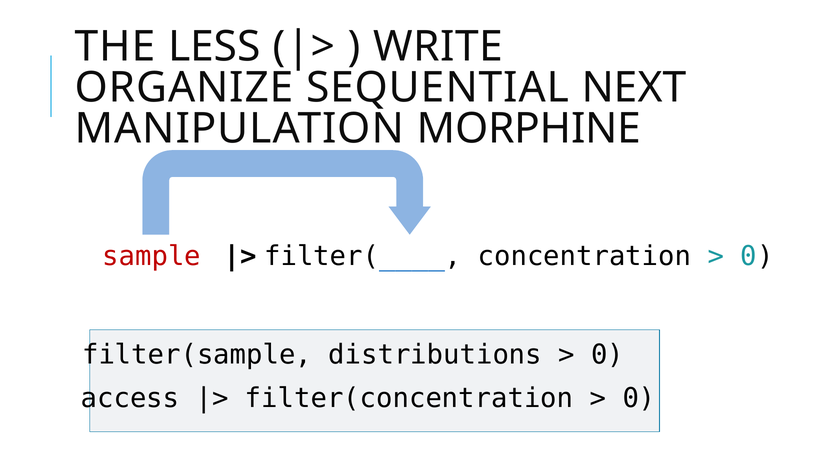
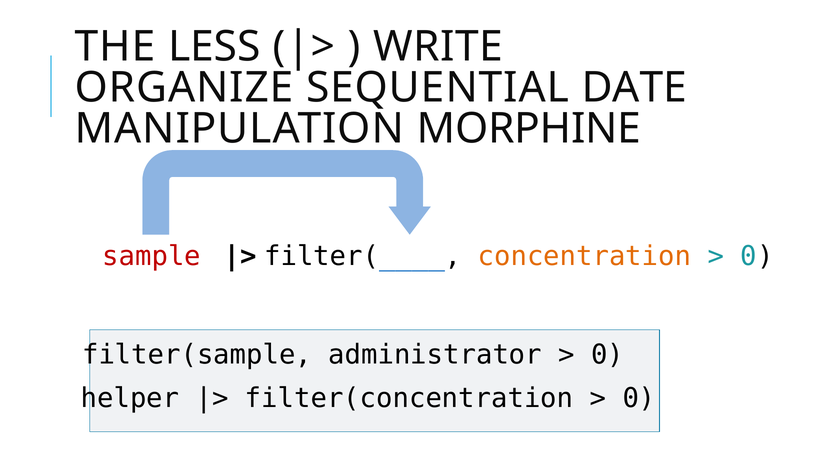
NEXT: NEXT -> DATE
concentration colour: black -> orange
distributions: distributions -> administrator
access: access -> helper
